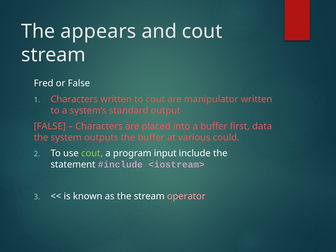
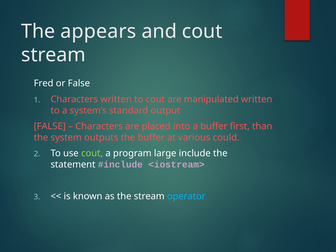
manipulator: manipulator -> manipulated
data: data -> than
input: input -> large
operator colour: pink -> light blue
